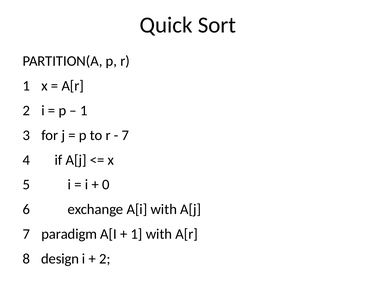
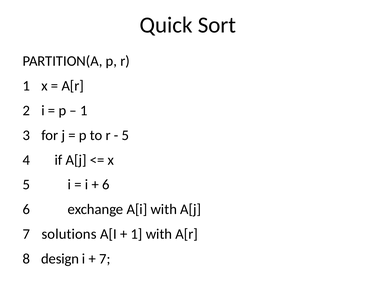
7 at (125, 135): 7 -> 5
0 at (106, 185): 0 -> 6
paradigm: paradigm -> solutions
2 at (105, 259): 2 -> 7
